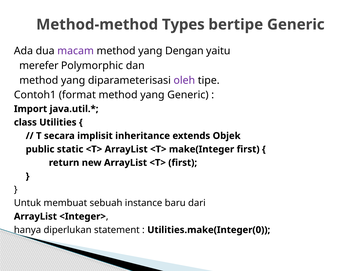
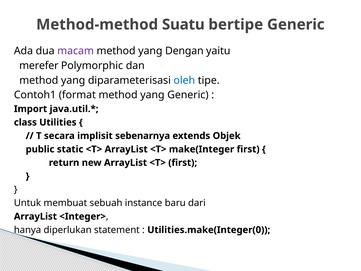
Types: Types -> Suatu
oleh colour: purple -> blue
inheritance: inheritance -> sebenarnya
